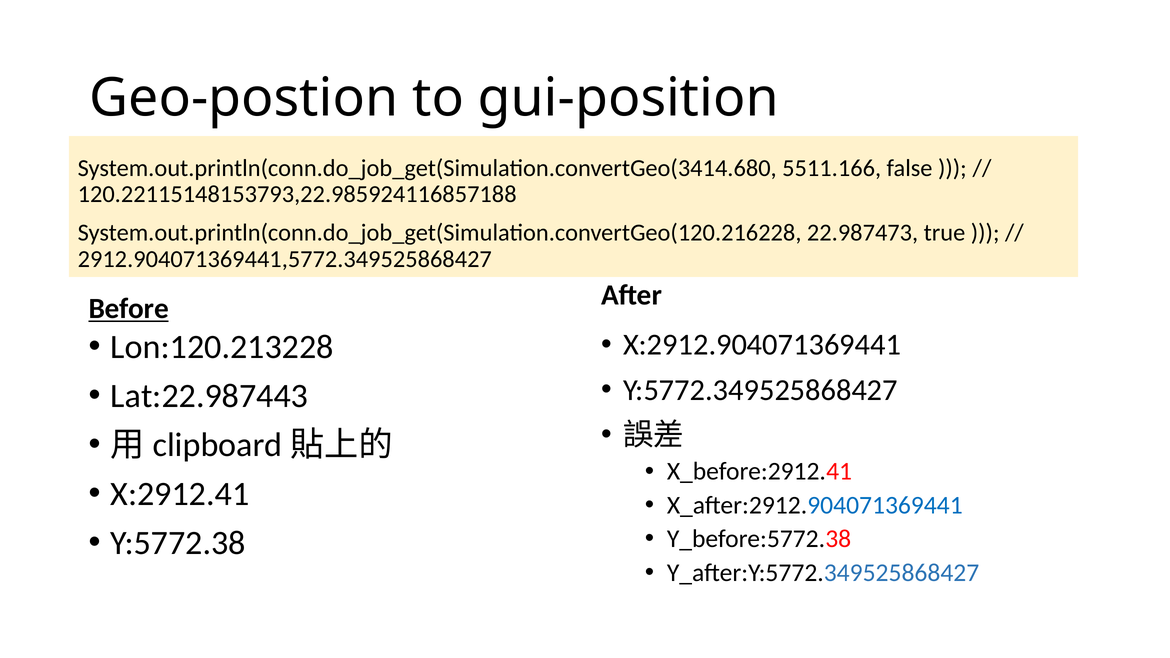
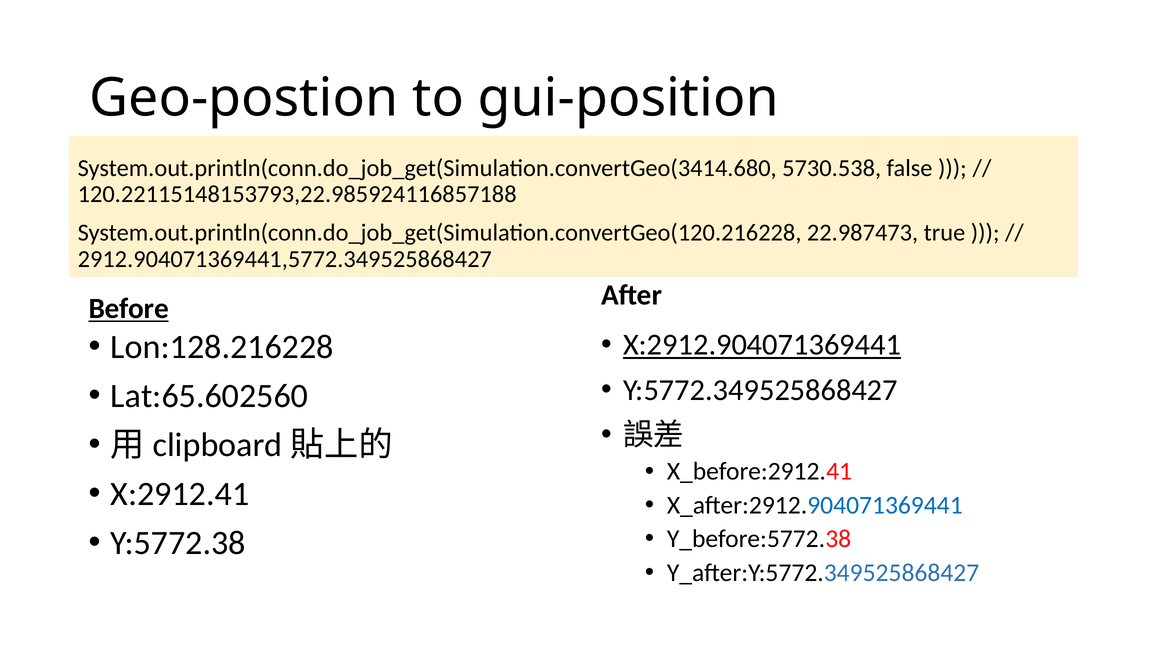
5511.166: 5511.166 -> 5730.538
X:2912.904071369441 underline: none -> present
Lon:120.213228: Lon:120.213228 -> Lon:128.216228
Lat:22.987443: Lat:22.987443 -> Lat:65.602560
